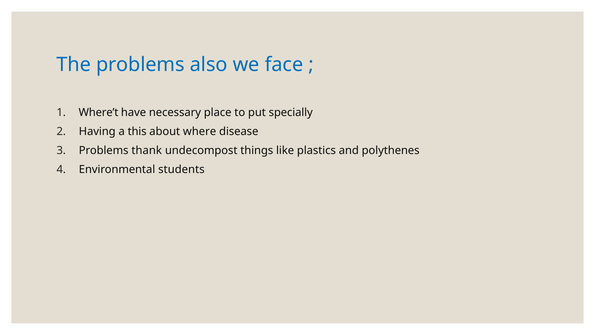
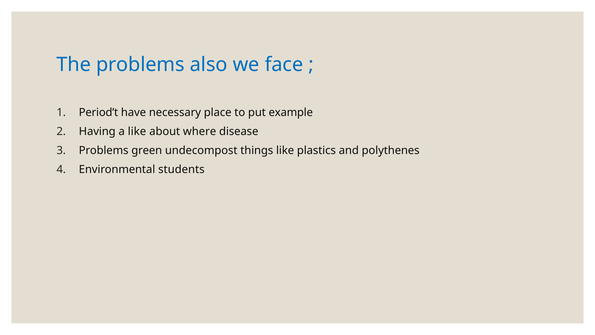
Where’t: Where’t -> Period’t
specially: specially -> example
a this: this -> like
thank: thank -> green
